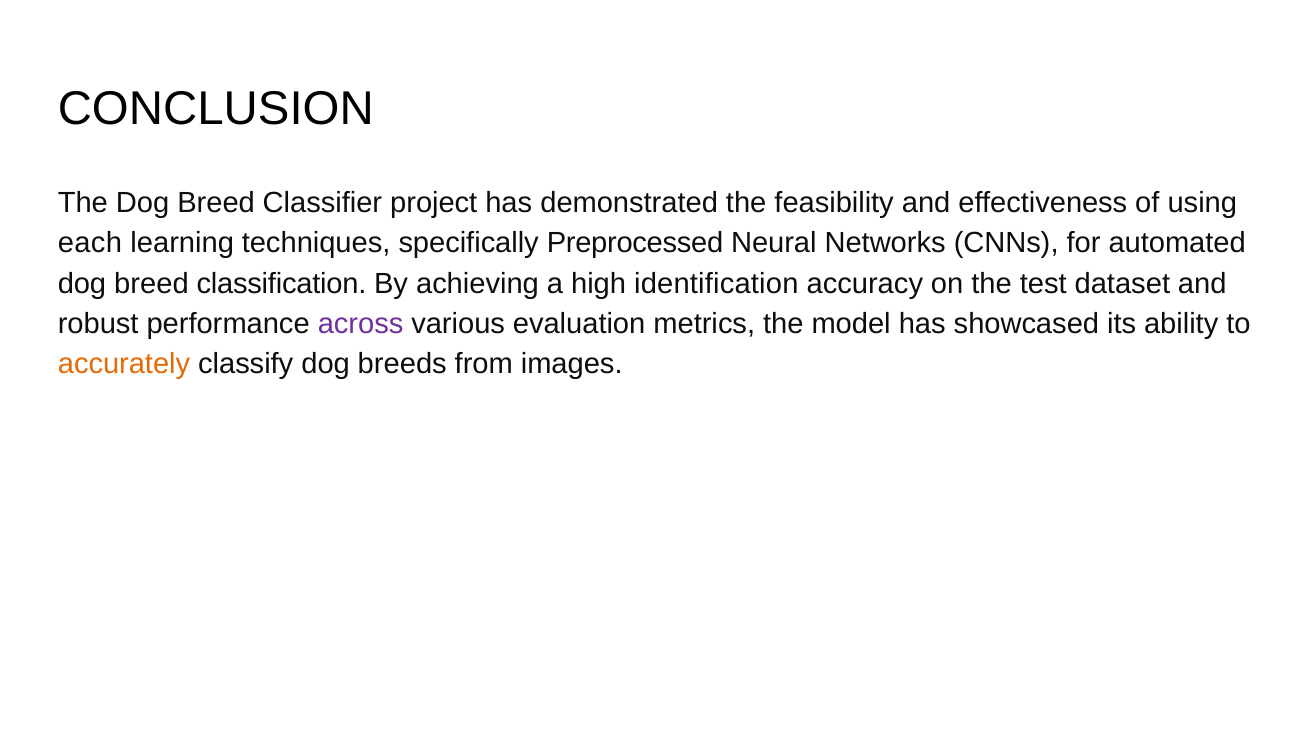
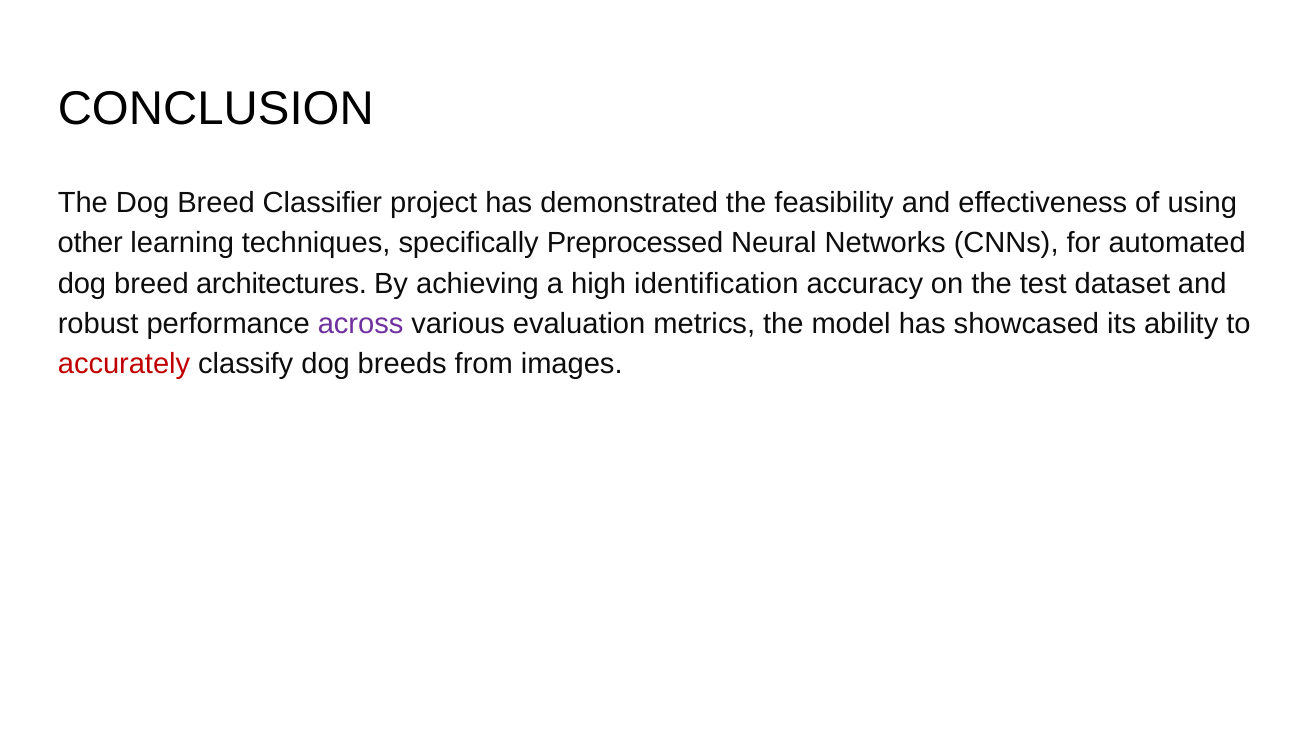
each: each -> other
classification: classification -> architectures
accurately colour: orange -> red
